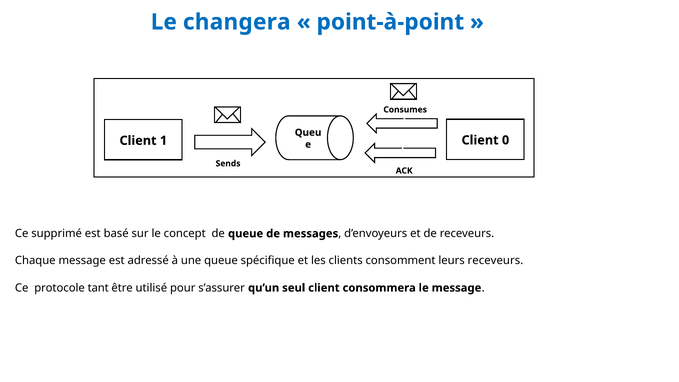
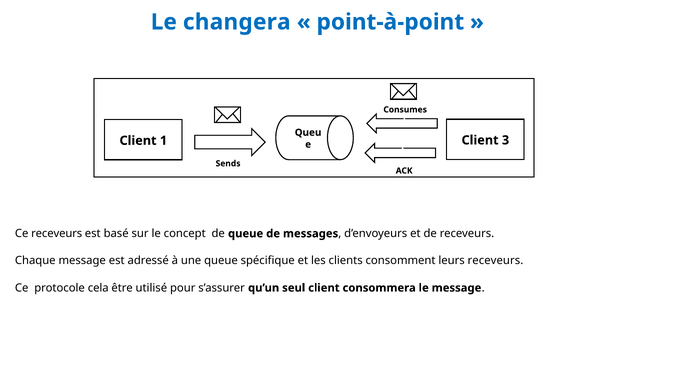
0: 0 -> 3
Ce supprimé: supprimé -> receveurs
tant: tant -> cela
